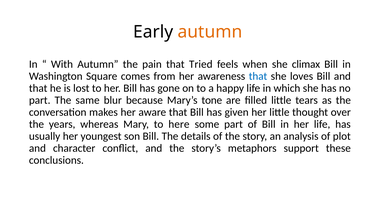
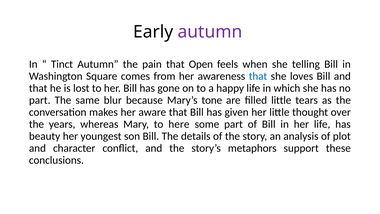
autumn at (210, 32) colour: orange -> purple
With: With -> Tinct
Tried: Tried -> Open
climax: climax -> telling
usually: usually -> beauty
